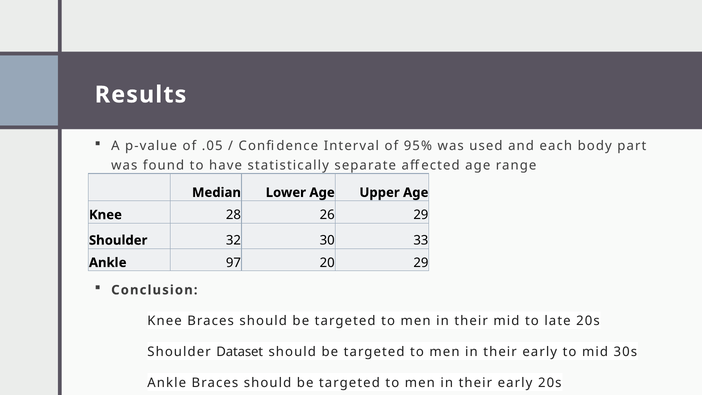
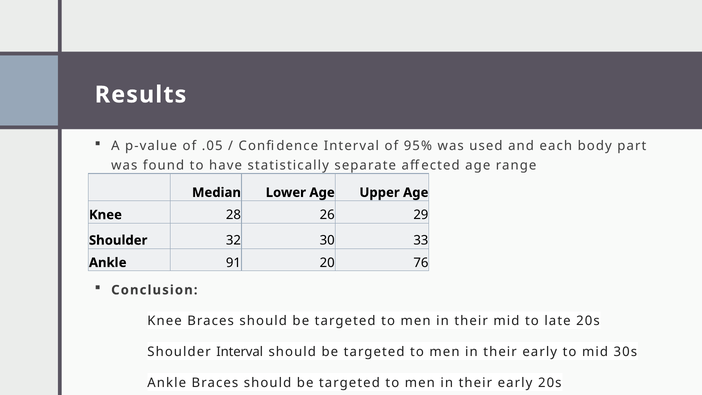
97: 97 -> 91
20 29: 29 -> 76
Shoulder Dataset: Dataset -> Interval
